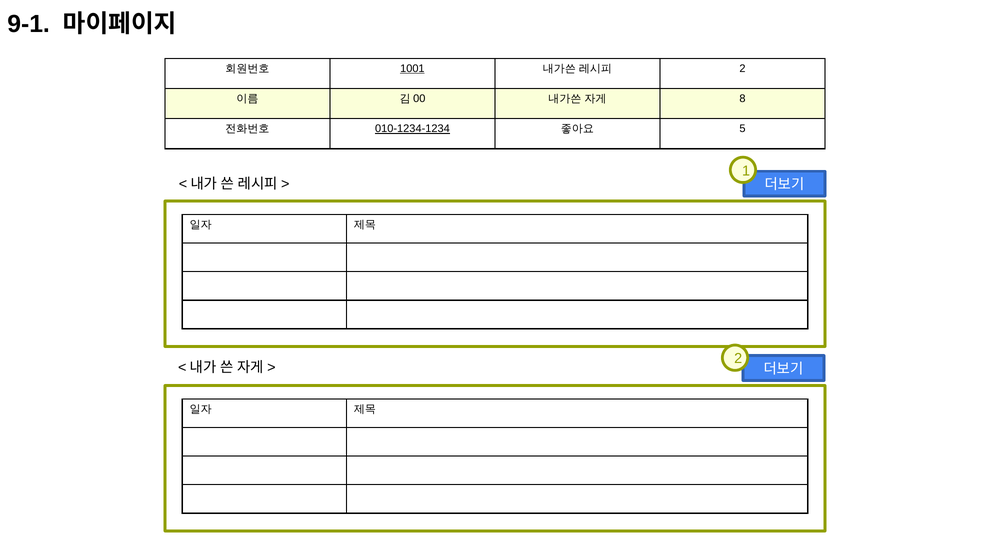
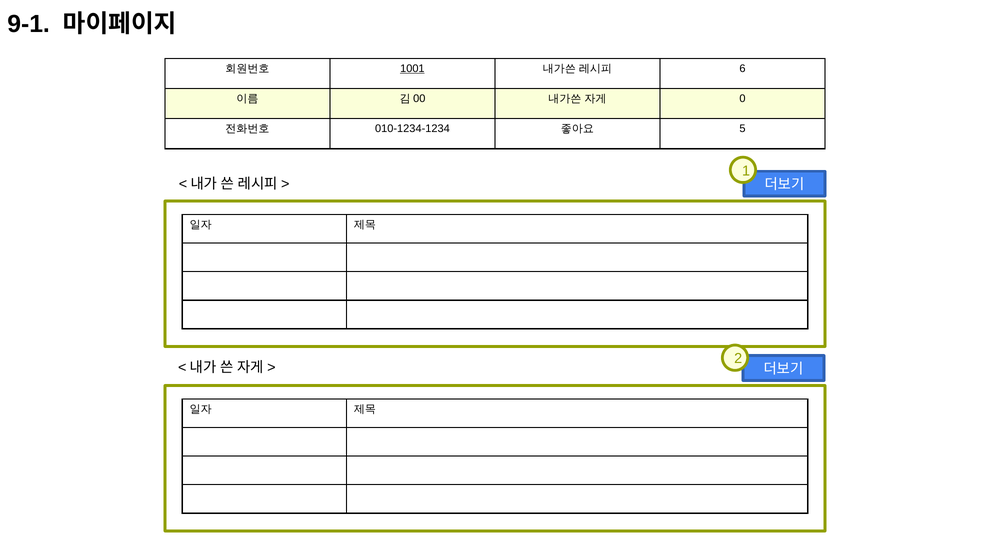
2 at (742, 69): 2 -> 6
8: 8 -> 0
010-1234-1234 underline: present -> none
